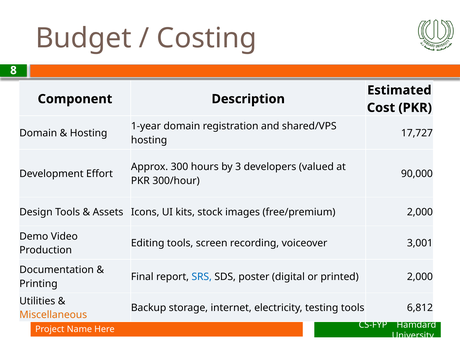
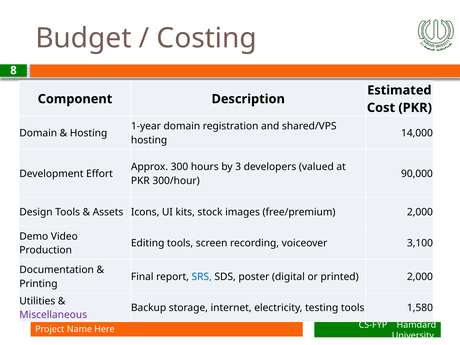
17,727: 17,727 -> 14,000
3,001: 3,001 -> 3,100
6,812: 6,812 -> 1,580
Miscellaneous colour: orange -> purple
